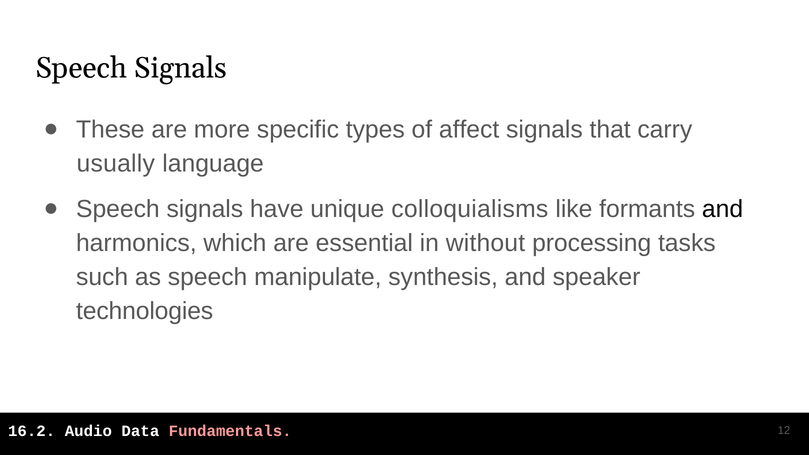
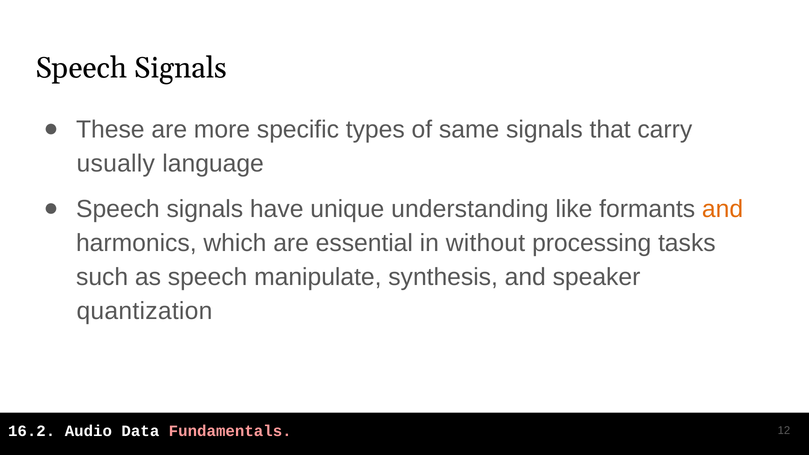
affect: affect -> same
colloquialisms: colloquialisms -> understanding
and at (723, 209) colour: black -> orange
technologies: technologies -> quantization
